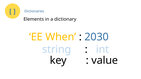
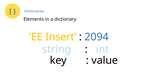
When: When -> Insert
2030: 2030 -> 2094
